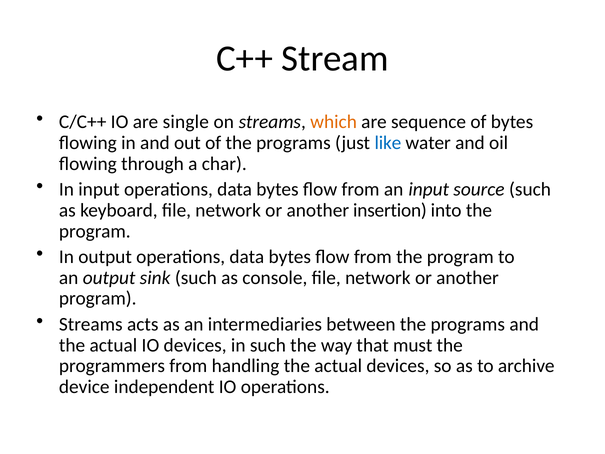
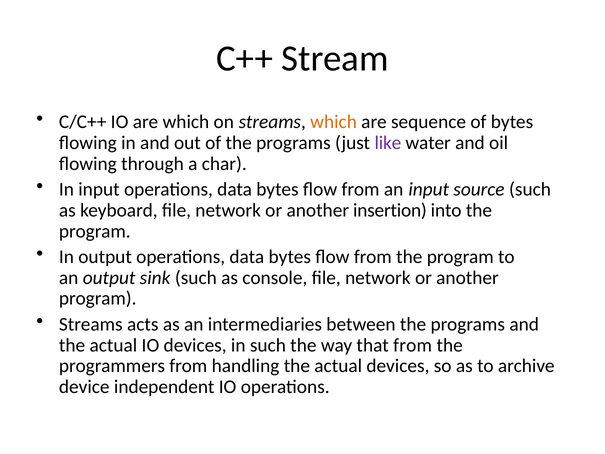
are single: single -> which
like colour: blue -> purple
that must: must -> from
